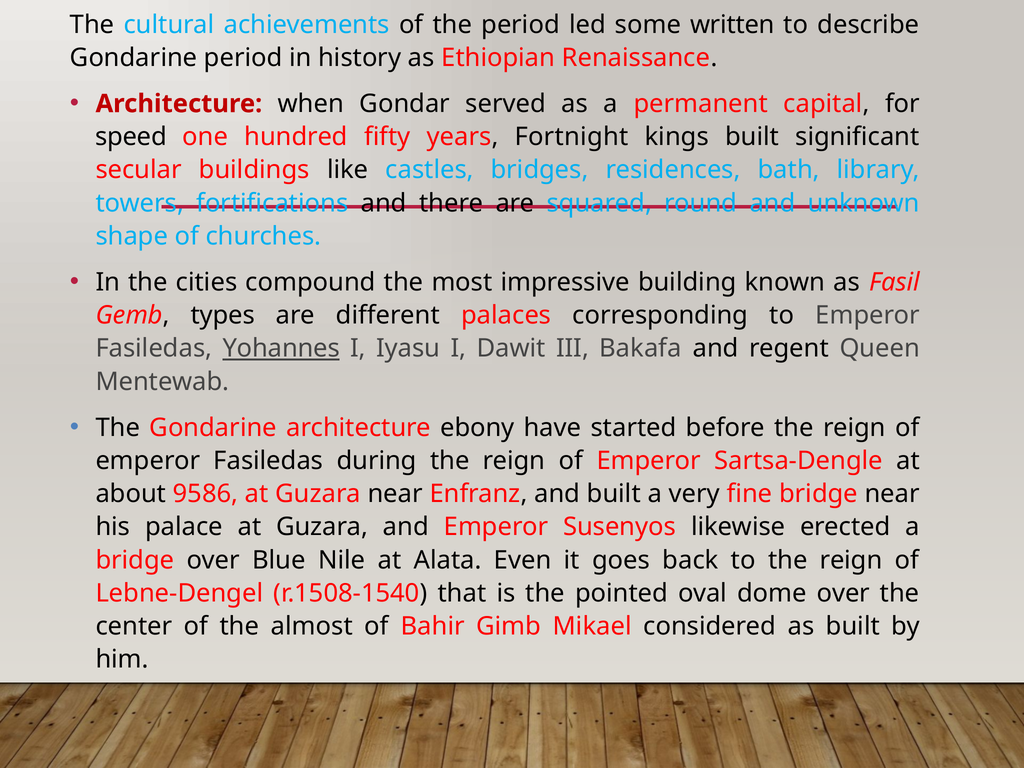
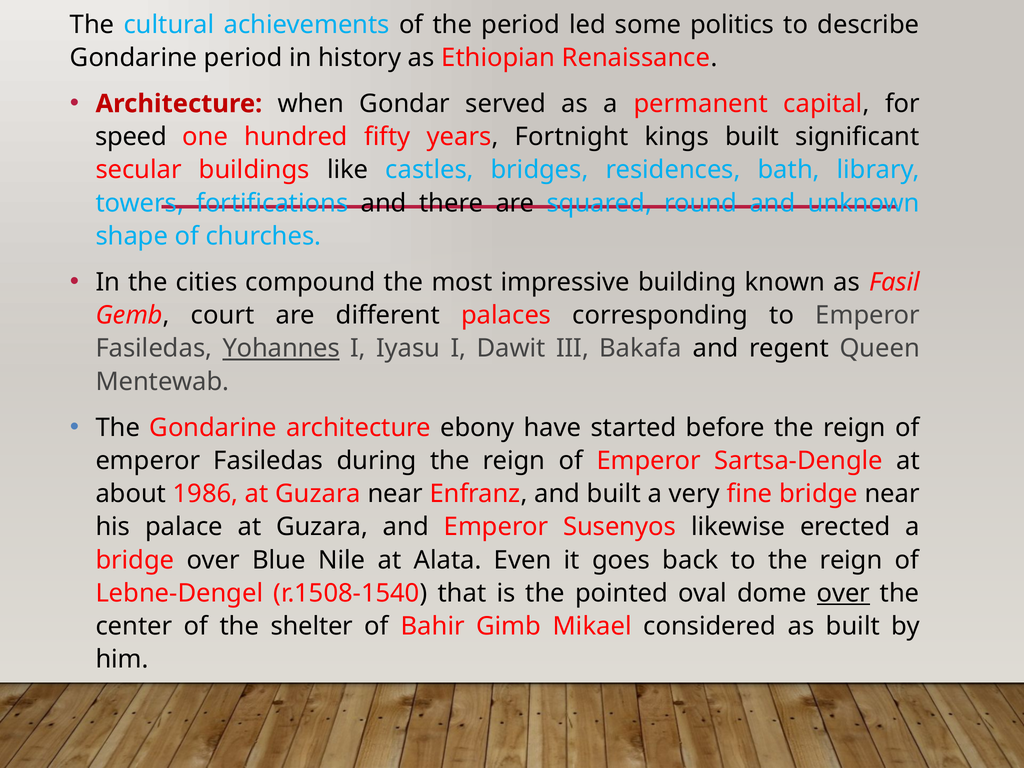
written: written -> politics
types: types -> court
9586: 9586 -> 1986
over at (843, 593) underline: none -> present
almost: almost -> shelter
